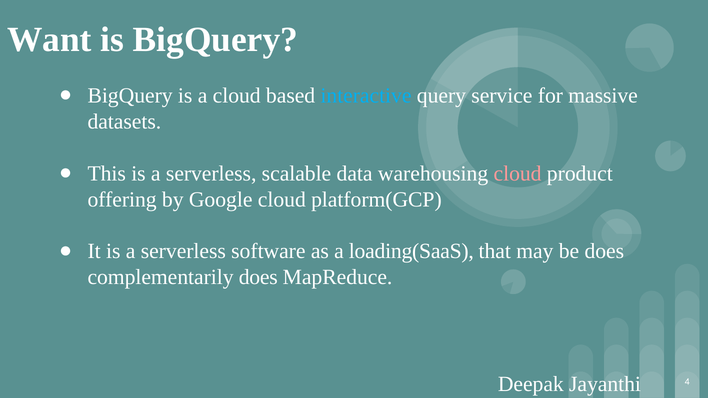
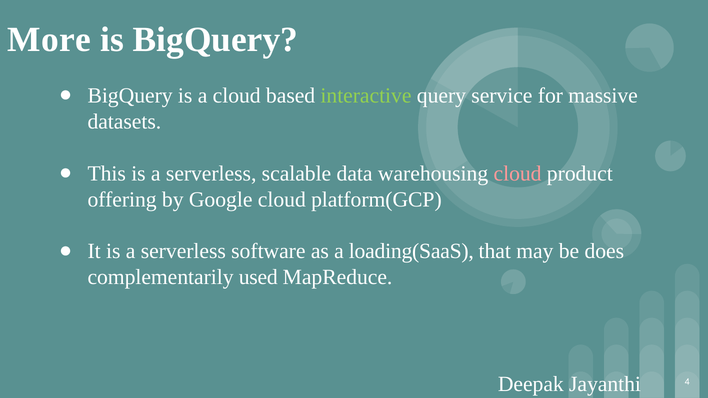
Want: Want -> More
interactive colour: light blue -> light green
complementarily does: does -> used
